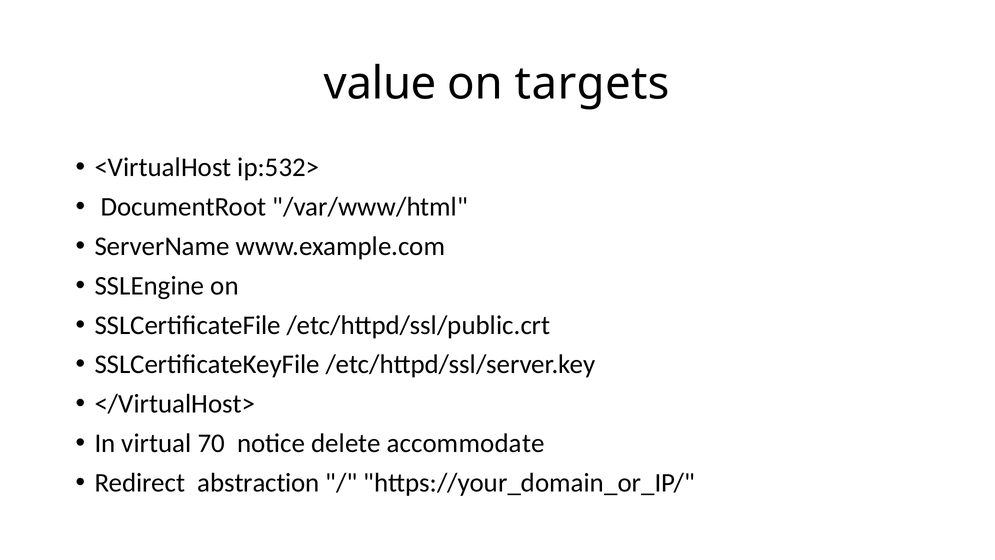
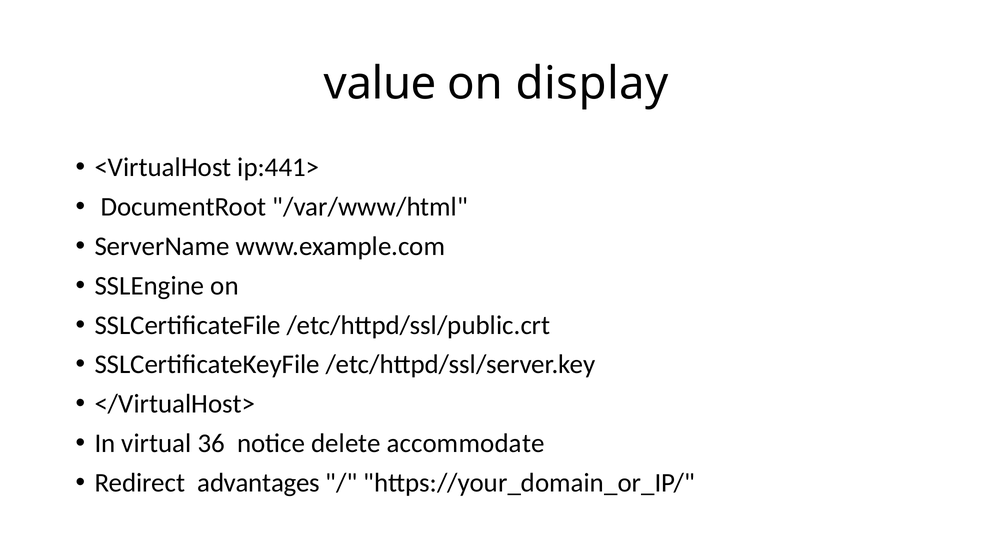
targets: targets -> display
ip:532>: ip:532> -> ip:441>
70: 70 -> 36
abstraction: abstraction -> advantages
